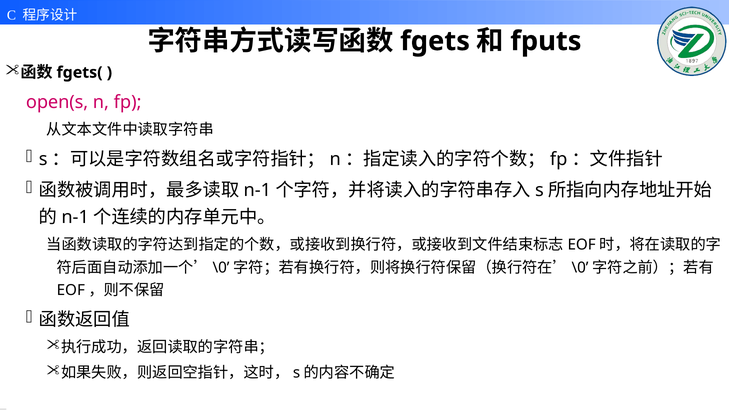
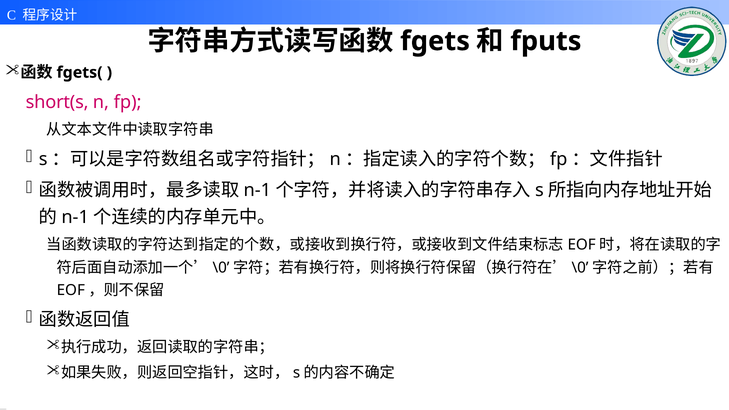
open(s: open(s -> short(s
